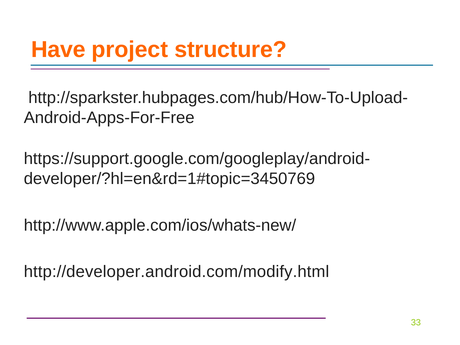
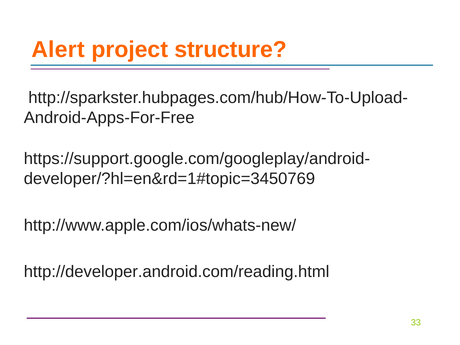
Have: Have -> Alert
http://developer.android.com/modify.html: http://developer.android.com/modify.html -> http://developer.android.com/reading.html
